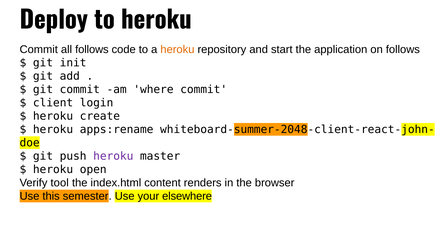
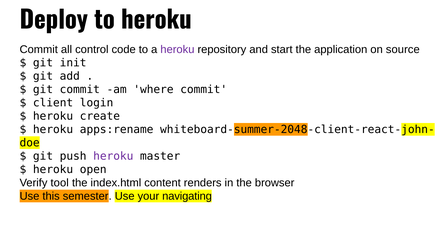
all follows: follows -> control
heroku at (177, 50) colour: orange -> purple
on follows: follows -> source
elsewhere: elsewhere -> navigating
